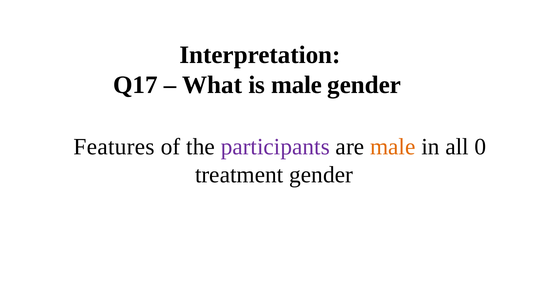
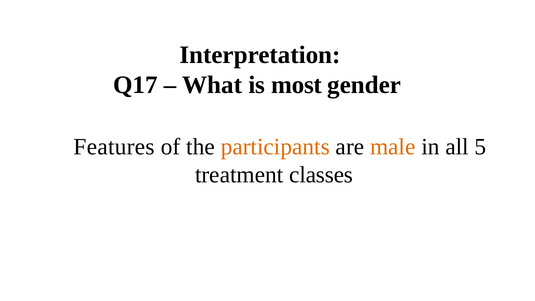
is male: male -> most
participants colour: purple -> orange
0: 0 -> 5
treatment gender: gender -> classes
